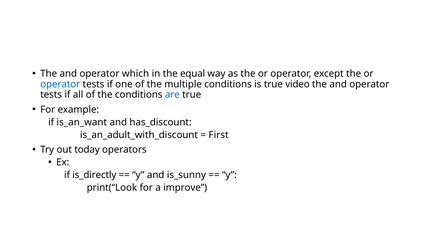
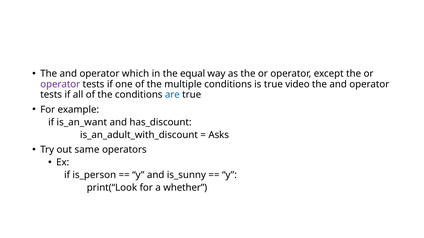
operator at (60, 84) colour: blue -> purple
First: First -> Asks
today: today -> same
is_directly: is_directly -> is_person
improve: improve -> whether
